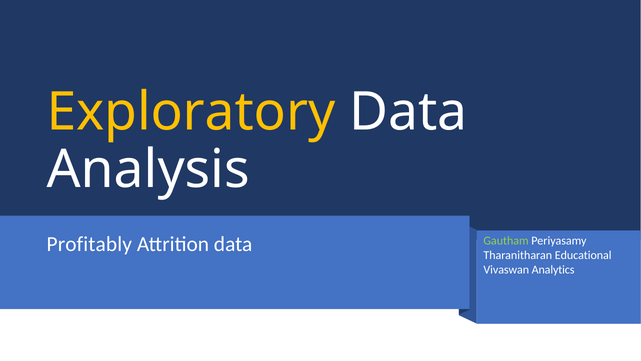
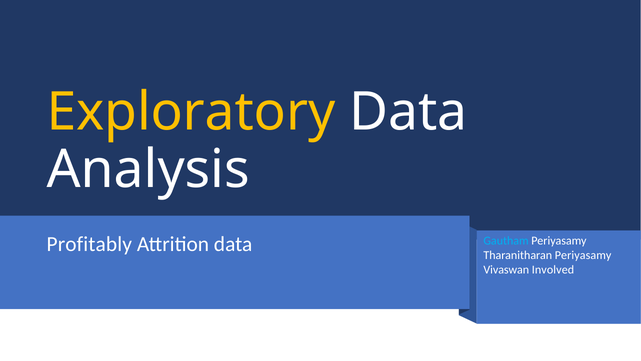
Gautham colour: light green -> light blue
Tharanitharan Educational: Educational -> Periyasamy
Analytics: Analytics -> Involved
